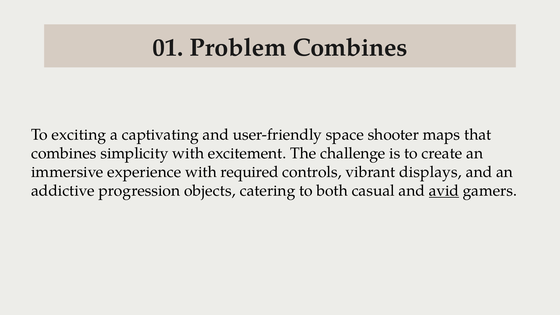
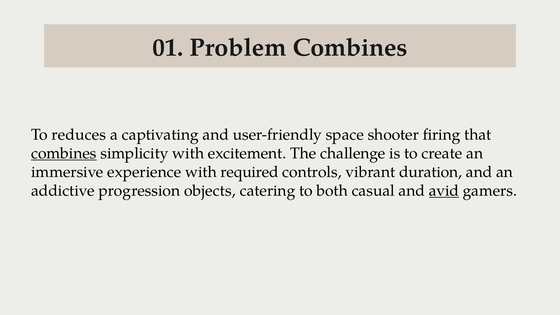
exciting: exciting -> reduces
maps: maps -> firing
combines at (64, 153) underline: none -> present
displays: displays -> duration
